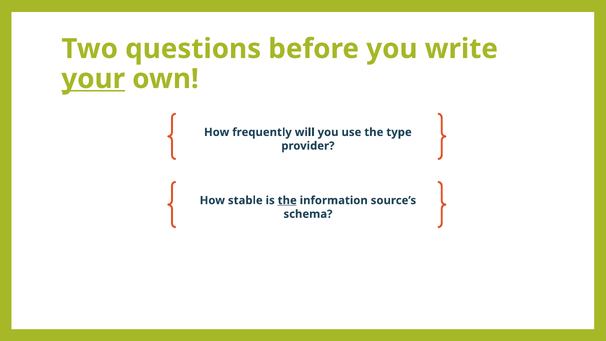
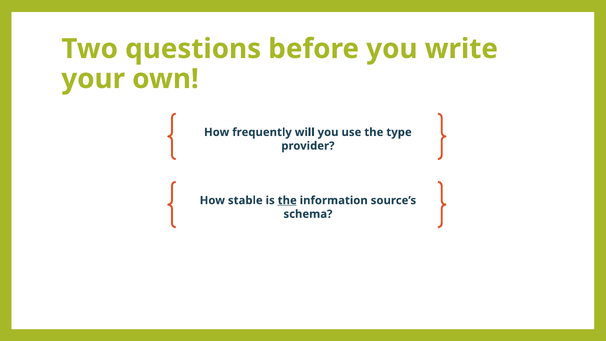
your underline: present -> none
